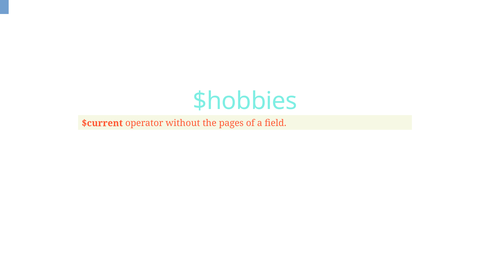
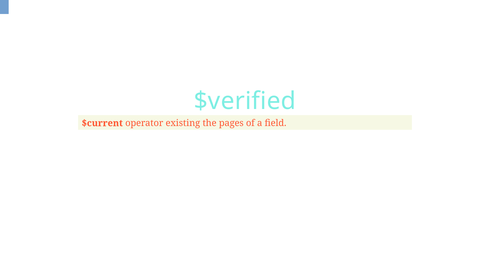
$hobbies: $hobbies -> $verified
without: without -> existing
